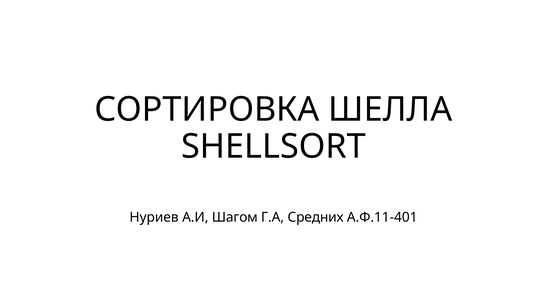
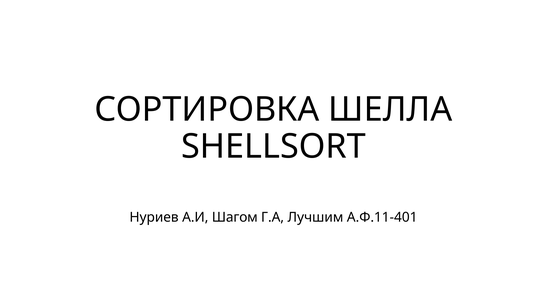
Средних: Средних -> Лучшим
